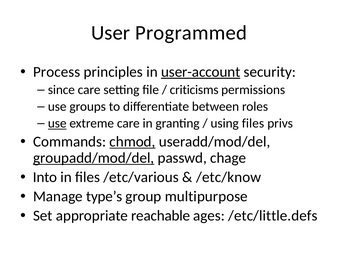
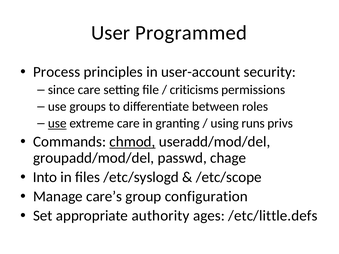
user-account underline: present -> none
using files: files -> runs
groupadd/mod/del underline: present -> none
/etc/various: /etc/various -> /etc/syslogd
/etc/know: /etc/know -> /etc/scope
type’s: type’s -> care’s
multipurpose: multipurpose -> configuration
reachable: reachable -> authority
